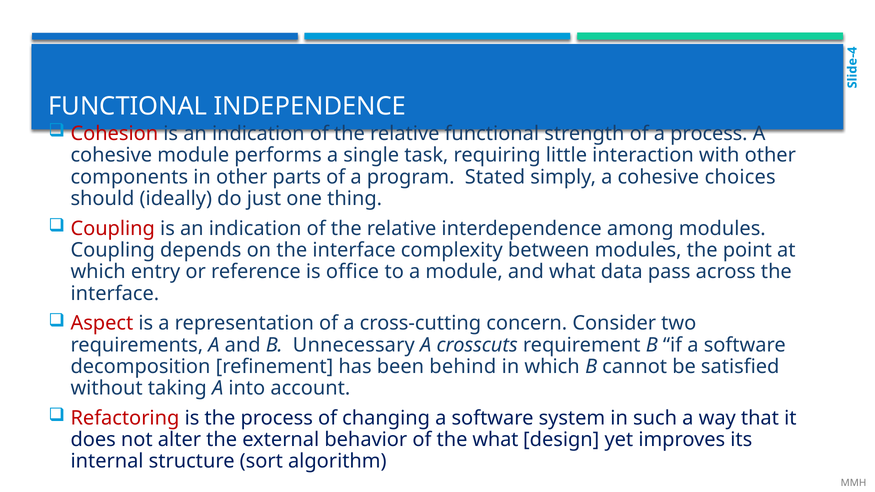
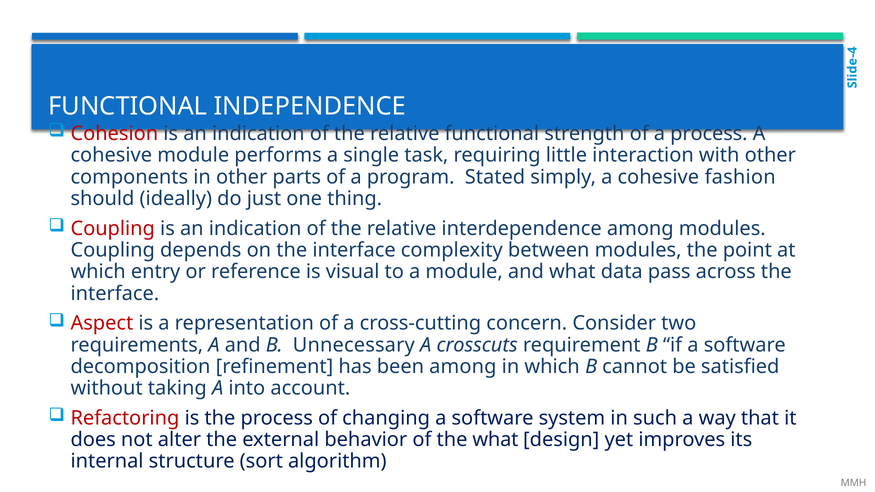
choices: choices -> fashion
office: office -> visual
been behind: behind -> among
